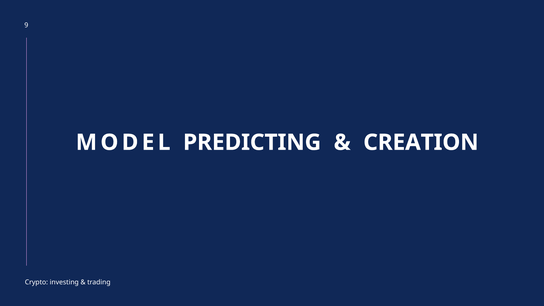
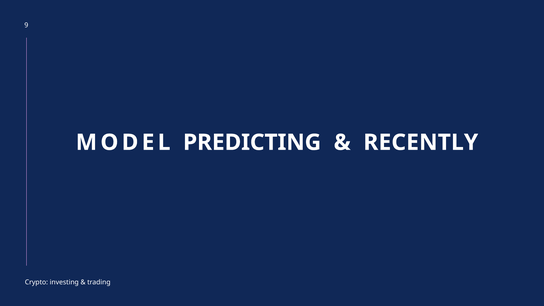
CREATION: CREATION -> RECENTLY
